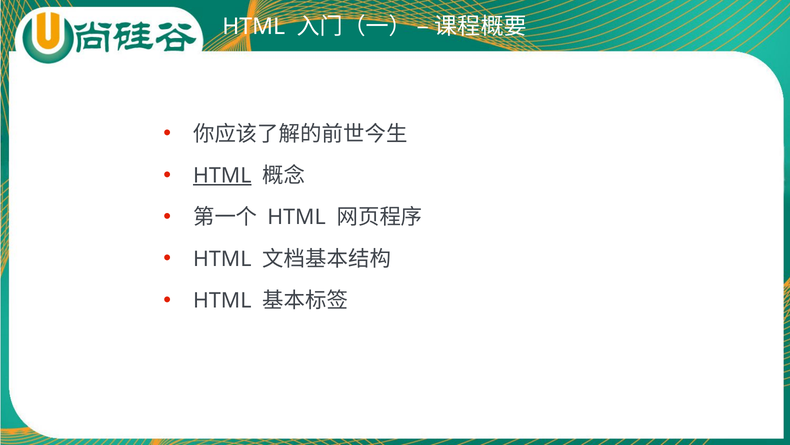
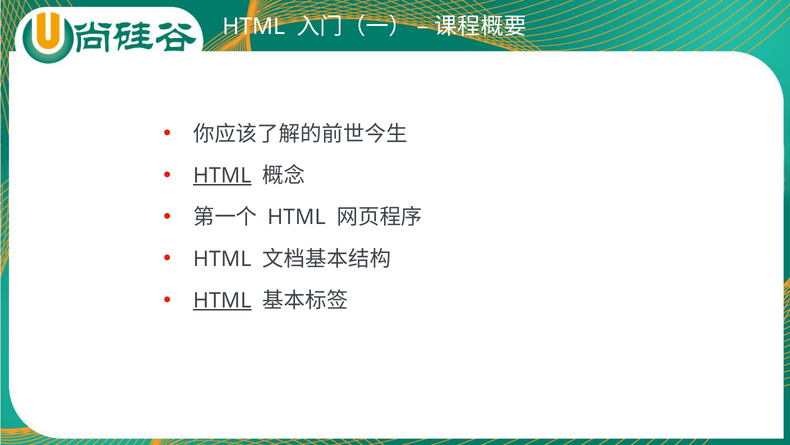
HTML at (222, 300) underline: none -> present
